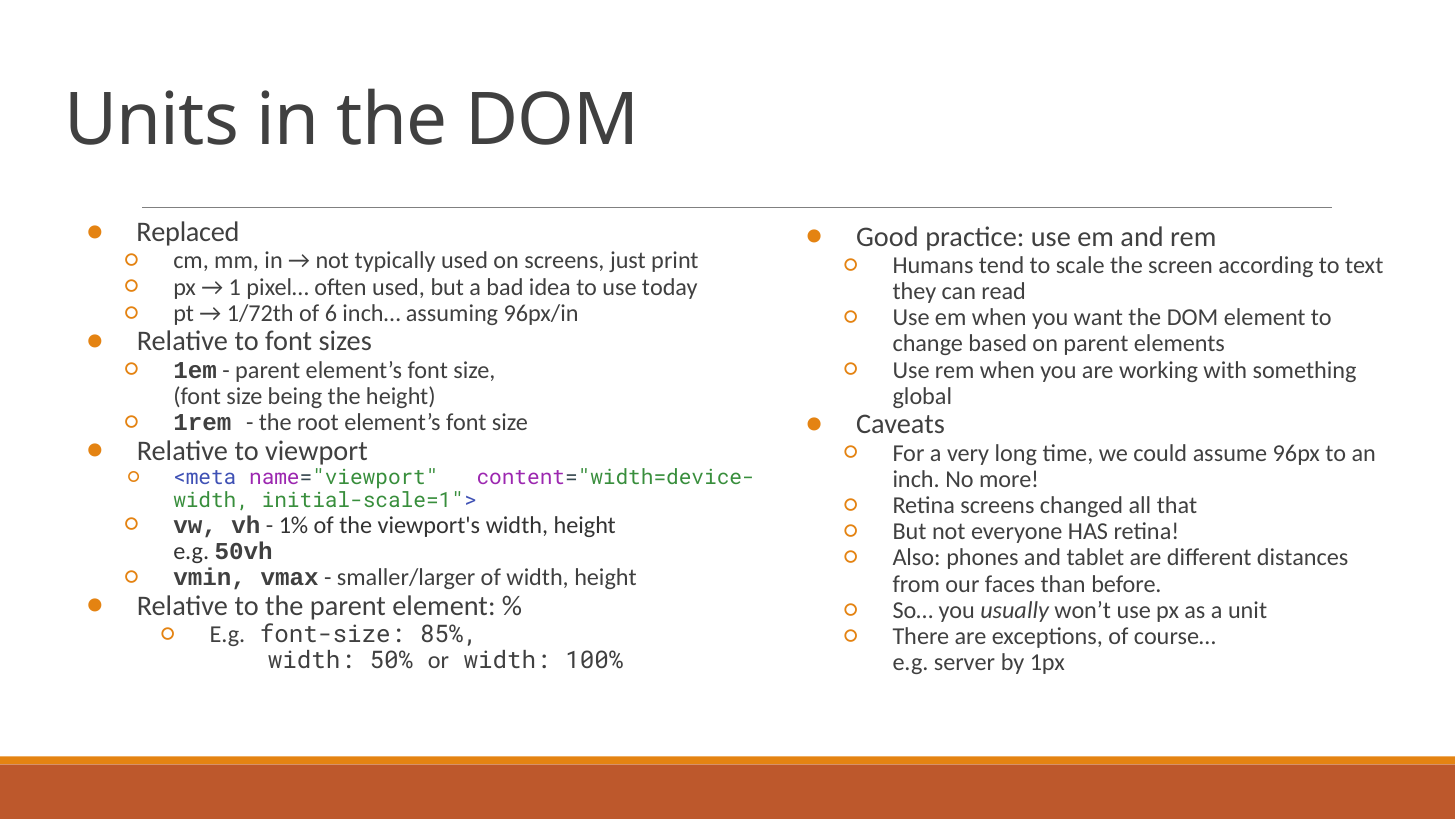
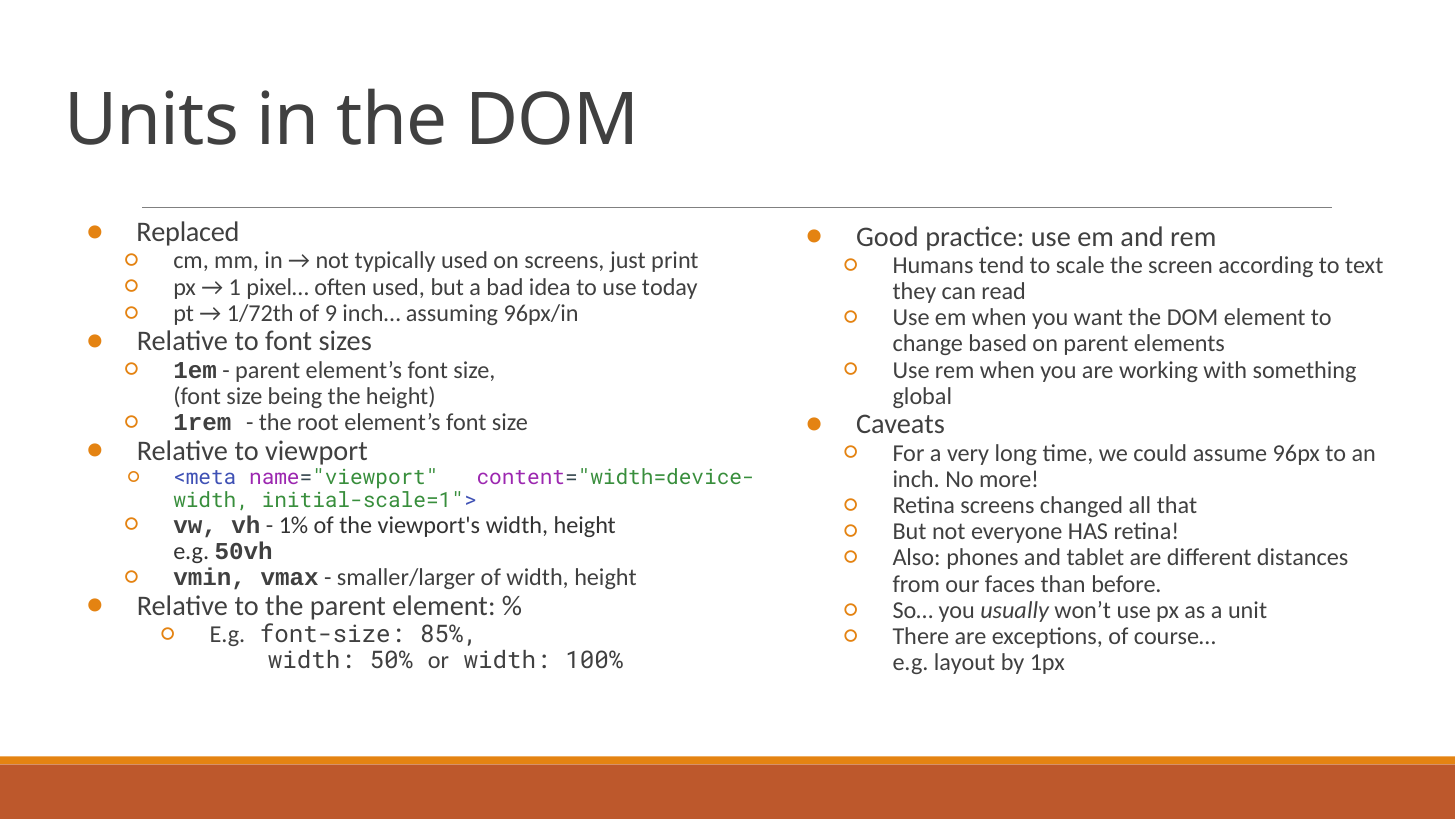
6: 6 -> 9
server: server -> layout
